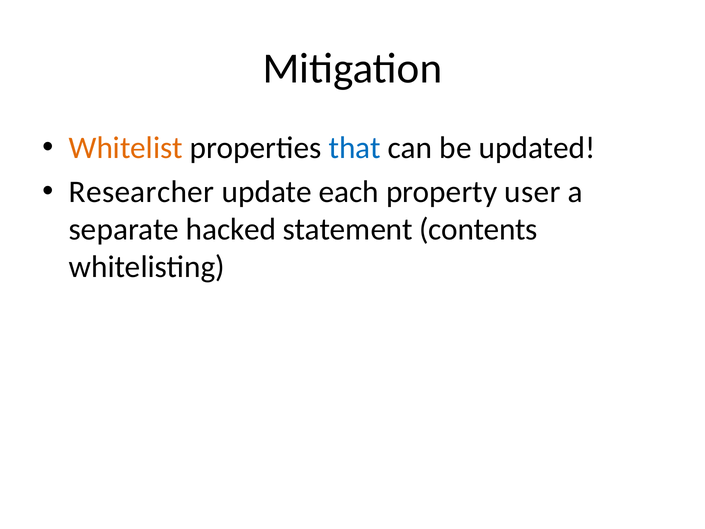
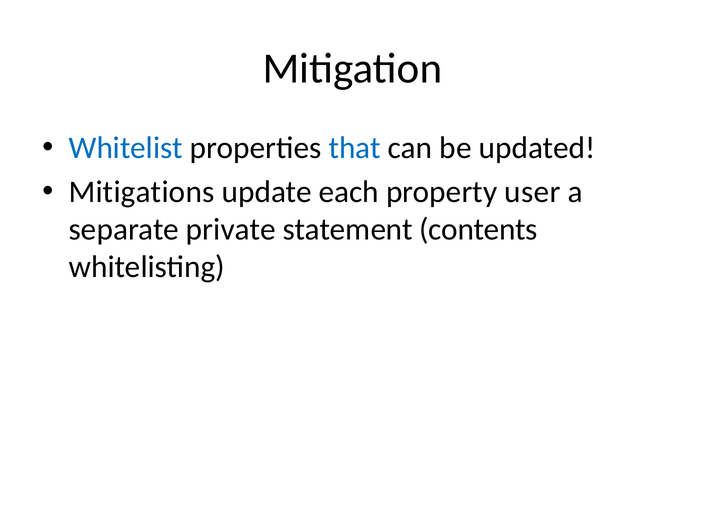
Whitelist colour: orange -> blue
Researcher: Researcher -> Mitigations
hacked: hacked -> private
